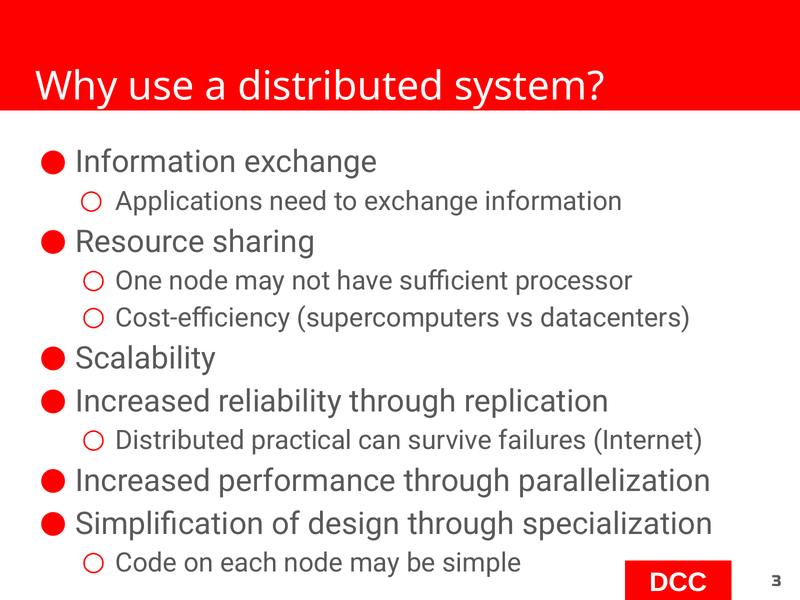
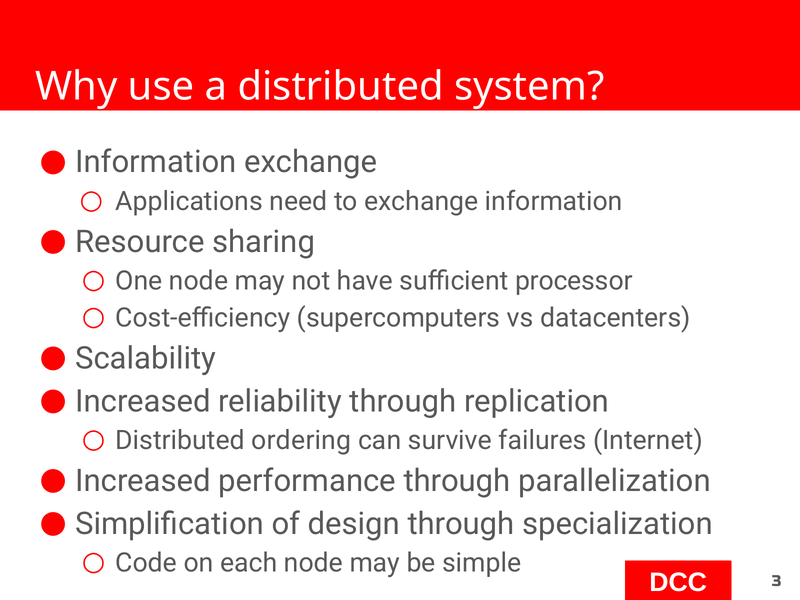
practical: practical -> ordering
